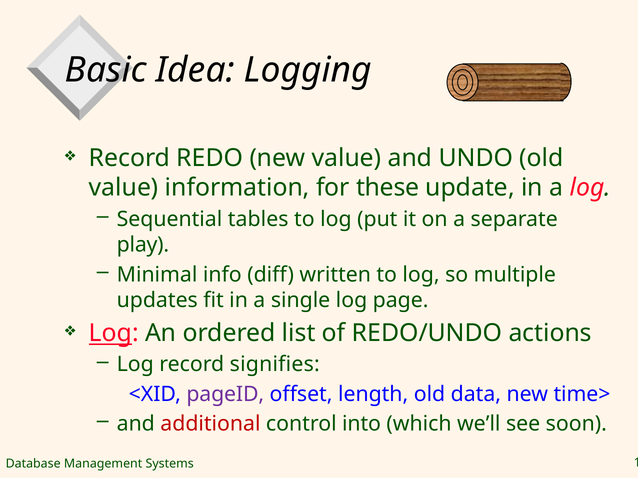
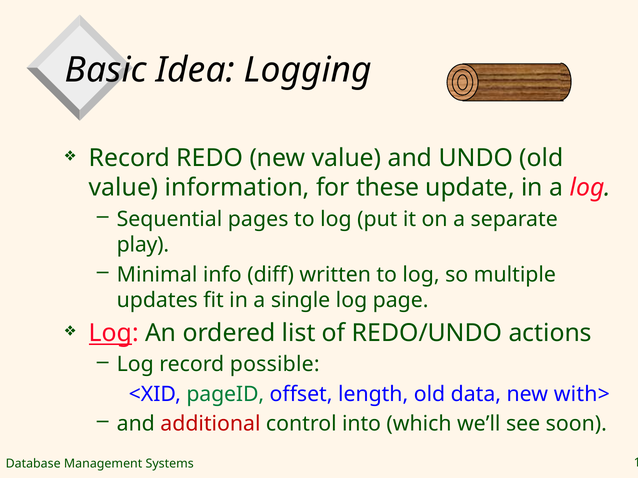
tables: tables -> pages
signifies: signifies -> possible
pageID colour: purple -> green
time>: time> -> with>
